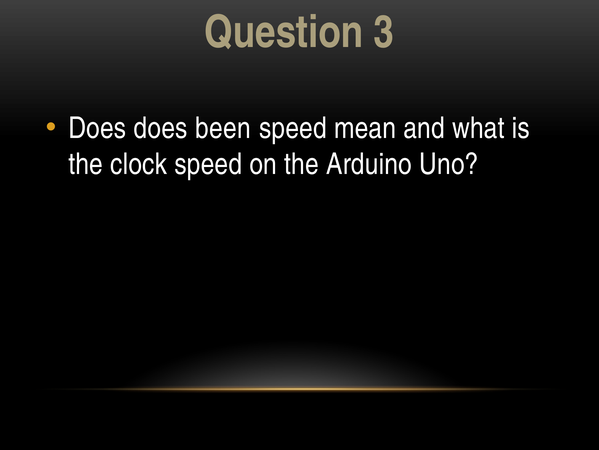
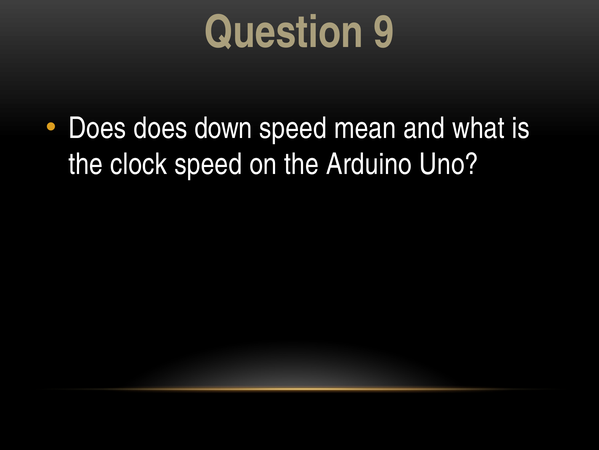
3: 3 -> 9
been: been -> down
